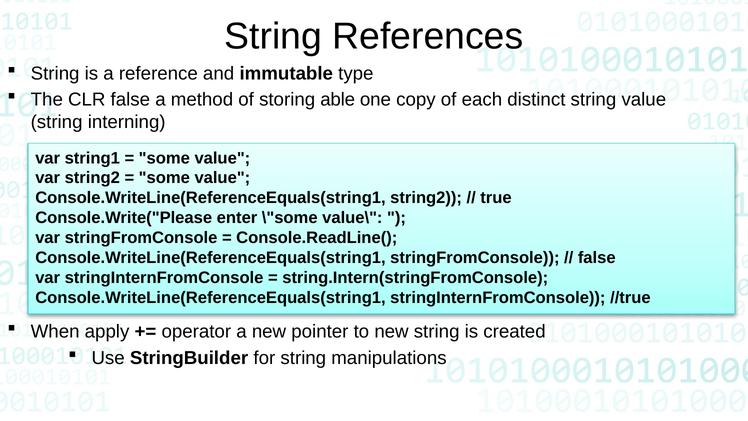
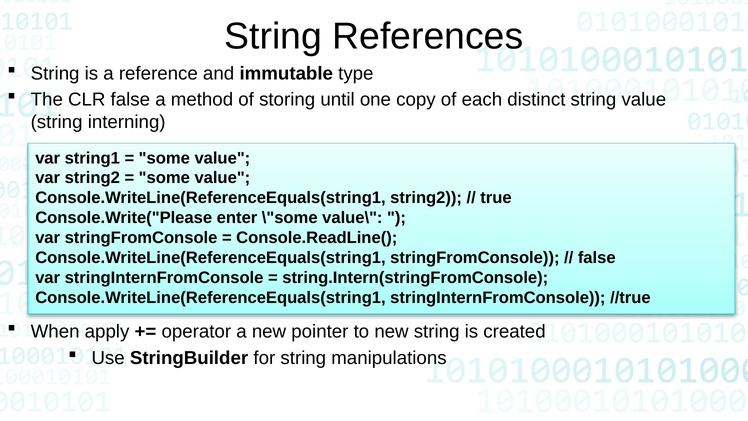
able: able -> until
